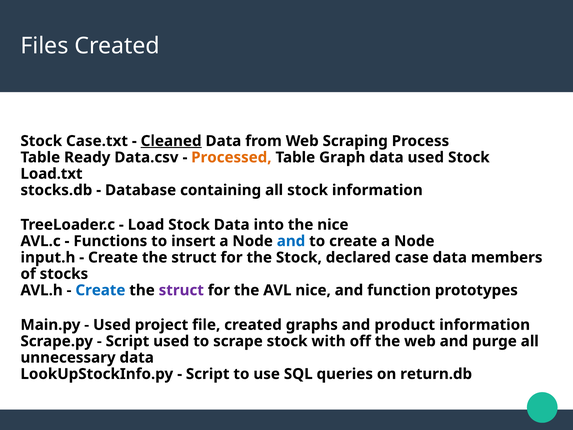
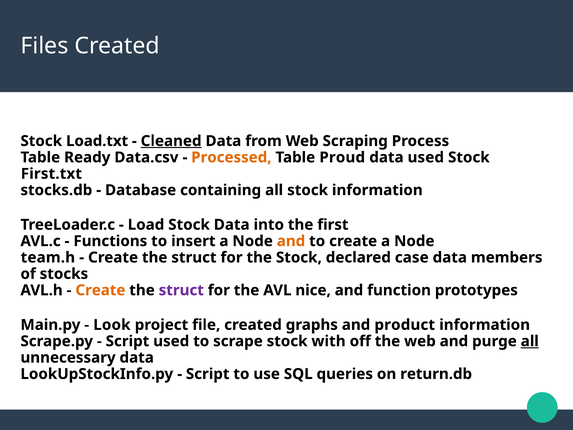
Case.txt: Case.txt -> Load.txt
Graph: Graph -> Proud
Load.txt: Load.txt -> First.txt
the nice: nice -> first
and at (291, 241) colour: blue -> orange
input.h: input.h -> team.h
Create at (100, 290) colour: blue -> orange
Used at (112, 325): Used -> Look
all at (530, 341) underline: none -> present
